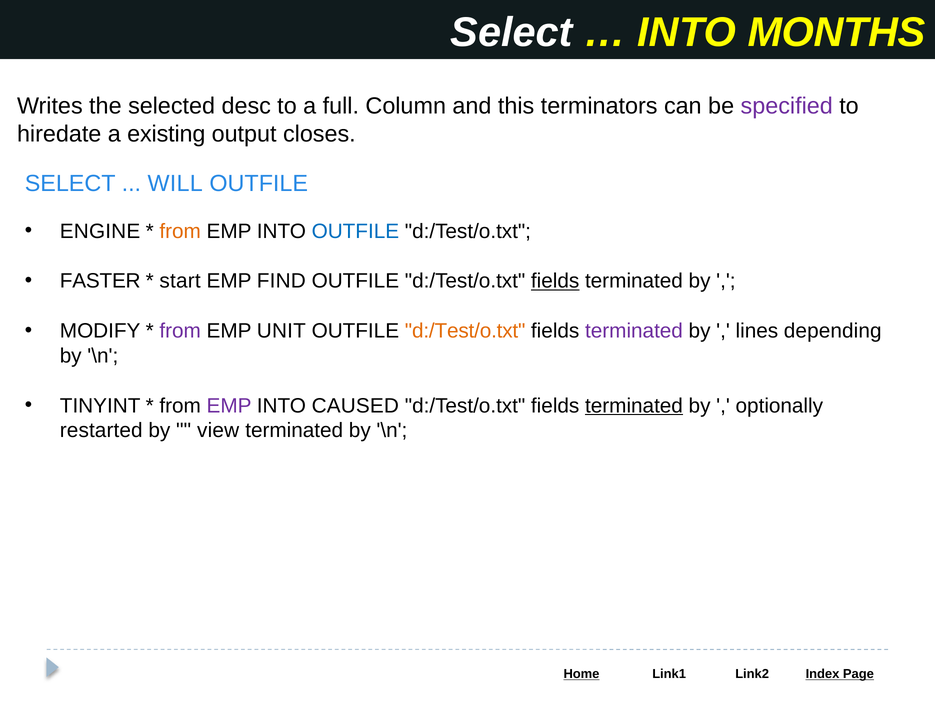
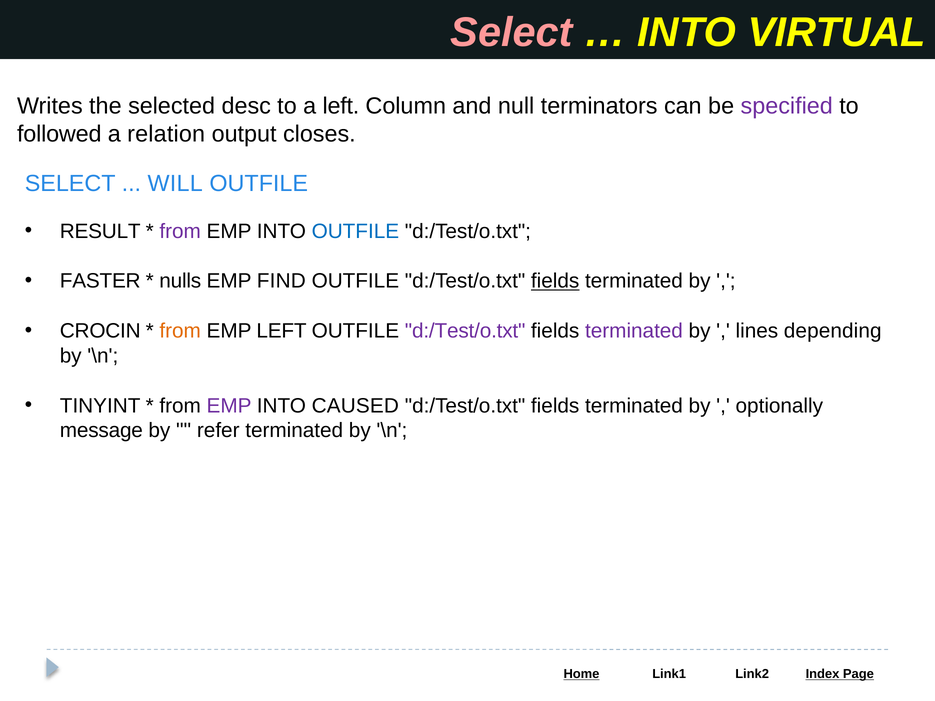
Select at (512, 32) colour: white -> pink
MONTHS: MONTHS -> VIRTUAL
a full: full -> left
this: this -> null
hiredate: hiredate -> followed
existing: existing -> relation
ENGINE: ENGINE -> RESULT
from at (180, 231) colour: orange -> purple
start: start -> nulls
MODIFY: MODIFY -> CROCIN
from at (180, 331) colour: purple -> orange
EMP UNIT: UNIT -> LEFT
d:/Test/o.txt at (465, 331) colour: orange -> purple
terminated at (634, 406) underline: present -> none
restarted: restarted -> message
view: view -> refer
